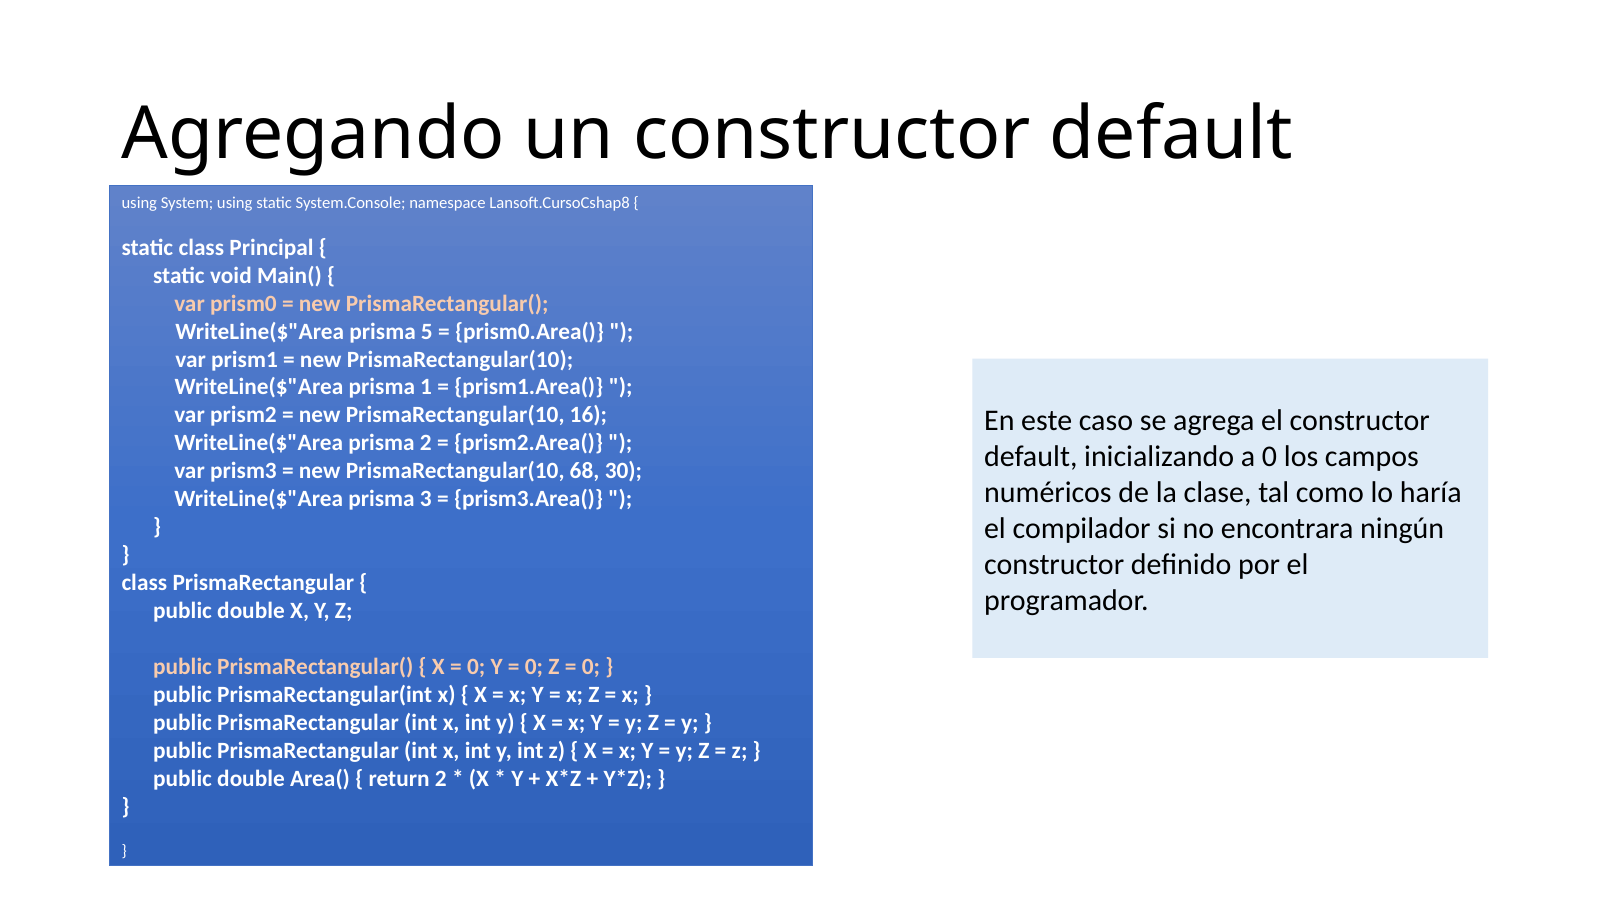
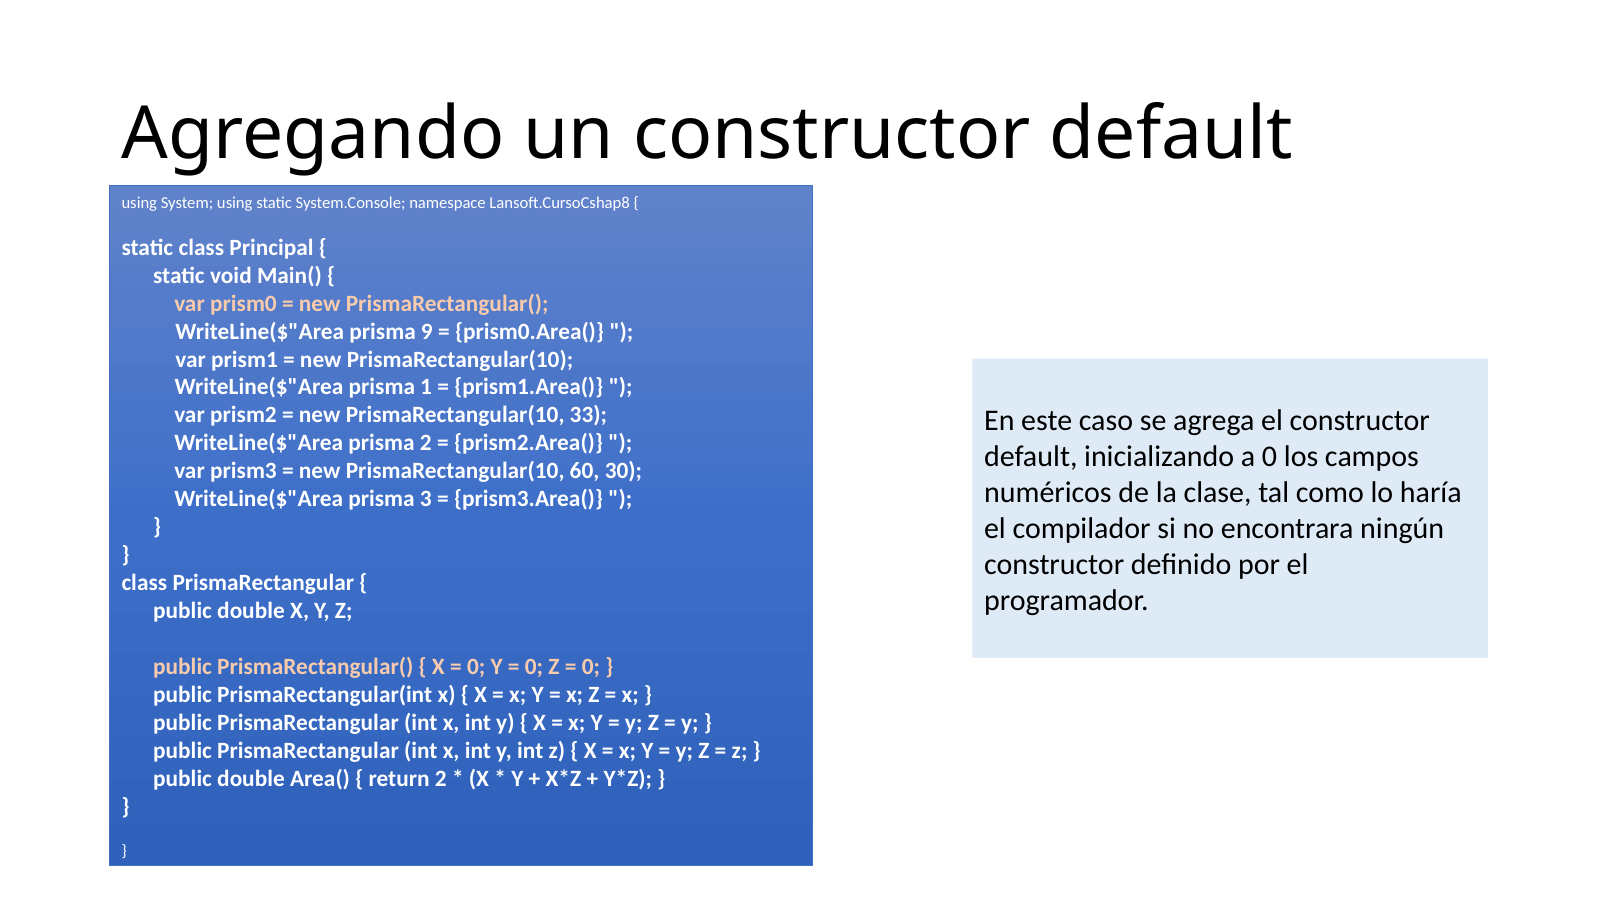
5: 5 -> 9
16: 16 -> 33
68: 68 -> 60
